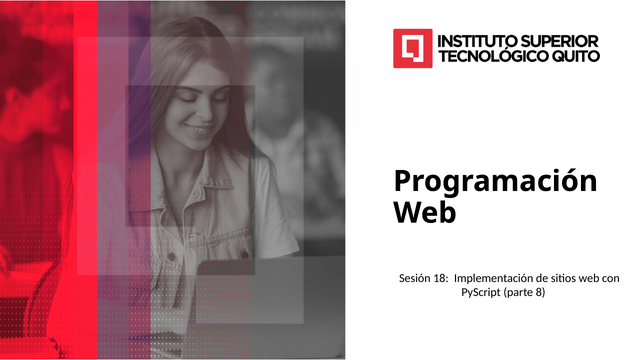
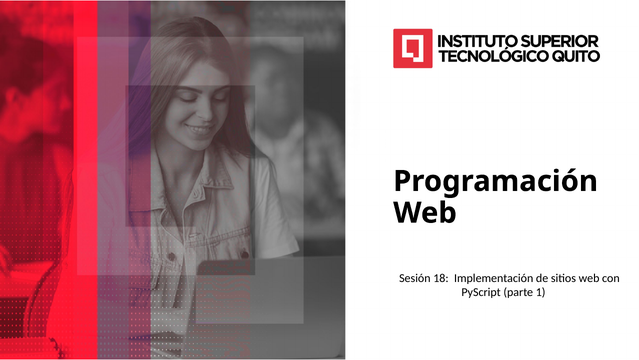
8: 8 -> 1
